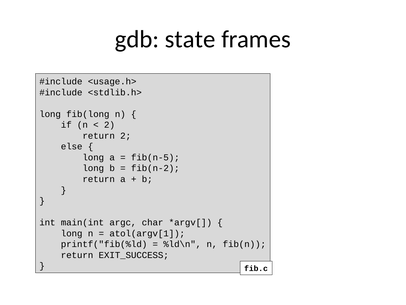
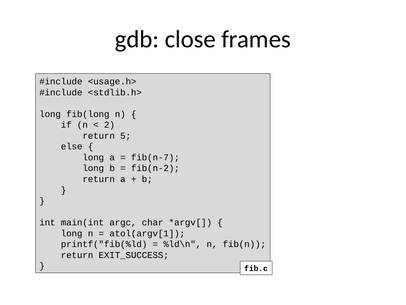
state: state -> close
return 2: 2 -> 5
fib(n-5: fib(n-5 -> fib(n-7
